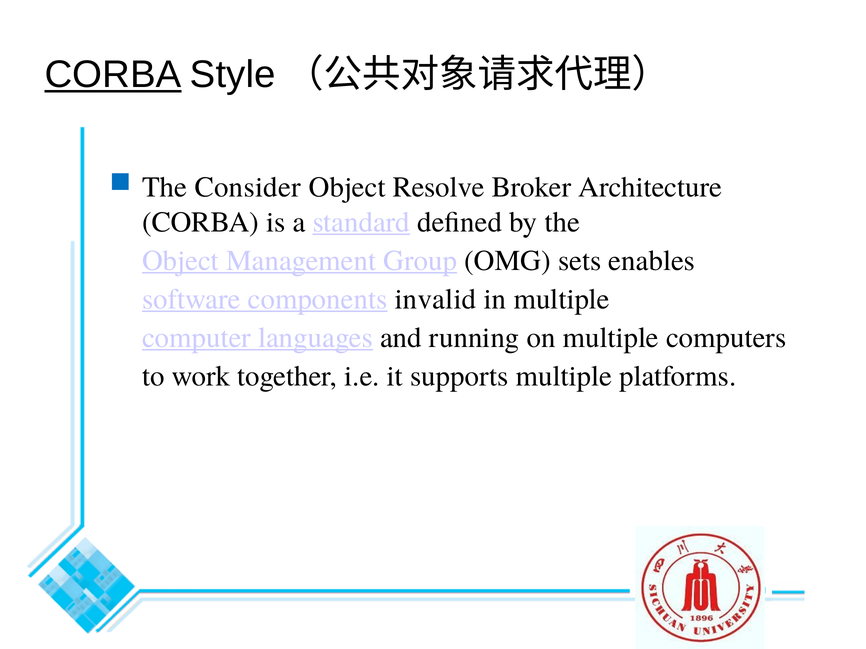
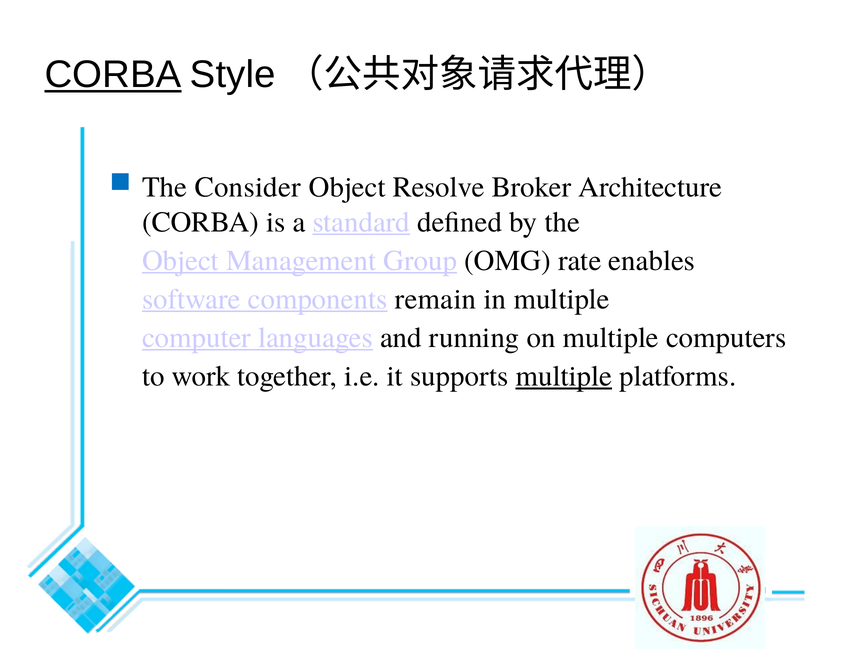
sets: sets -> rate
invalid: invalid -> remain
multiple at (564, 376) underline: none -> present
